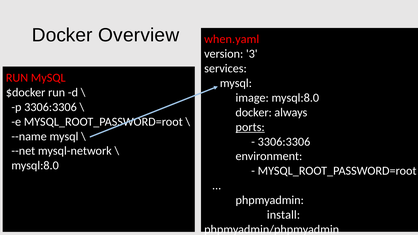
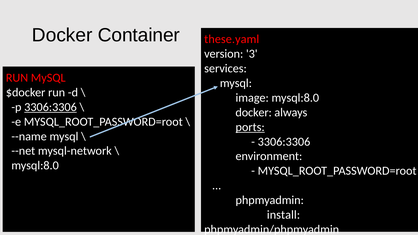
Overview: Overview -> Container
when.yaml: when.yaml -> these.yaml
3306:3306 at (50, 107) underline: none -> present
